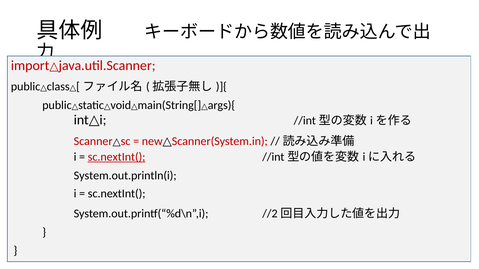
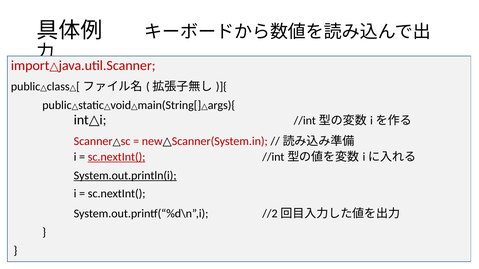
System.out.println(i underline: none -> present
